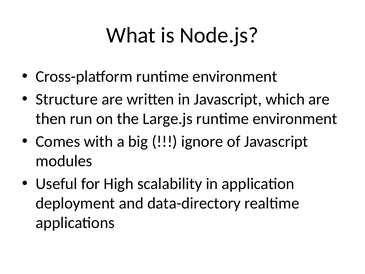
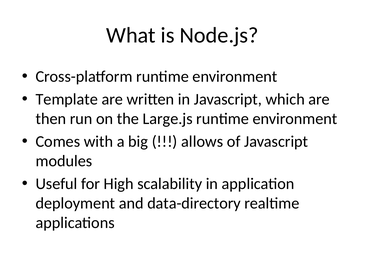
Structure: Structure -> Template
ignore: ignore -> allows
